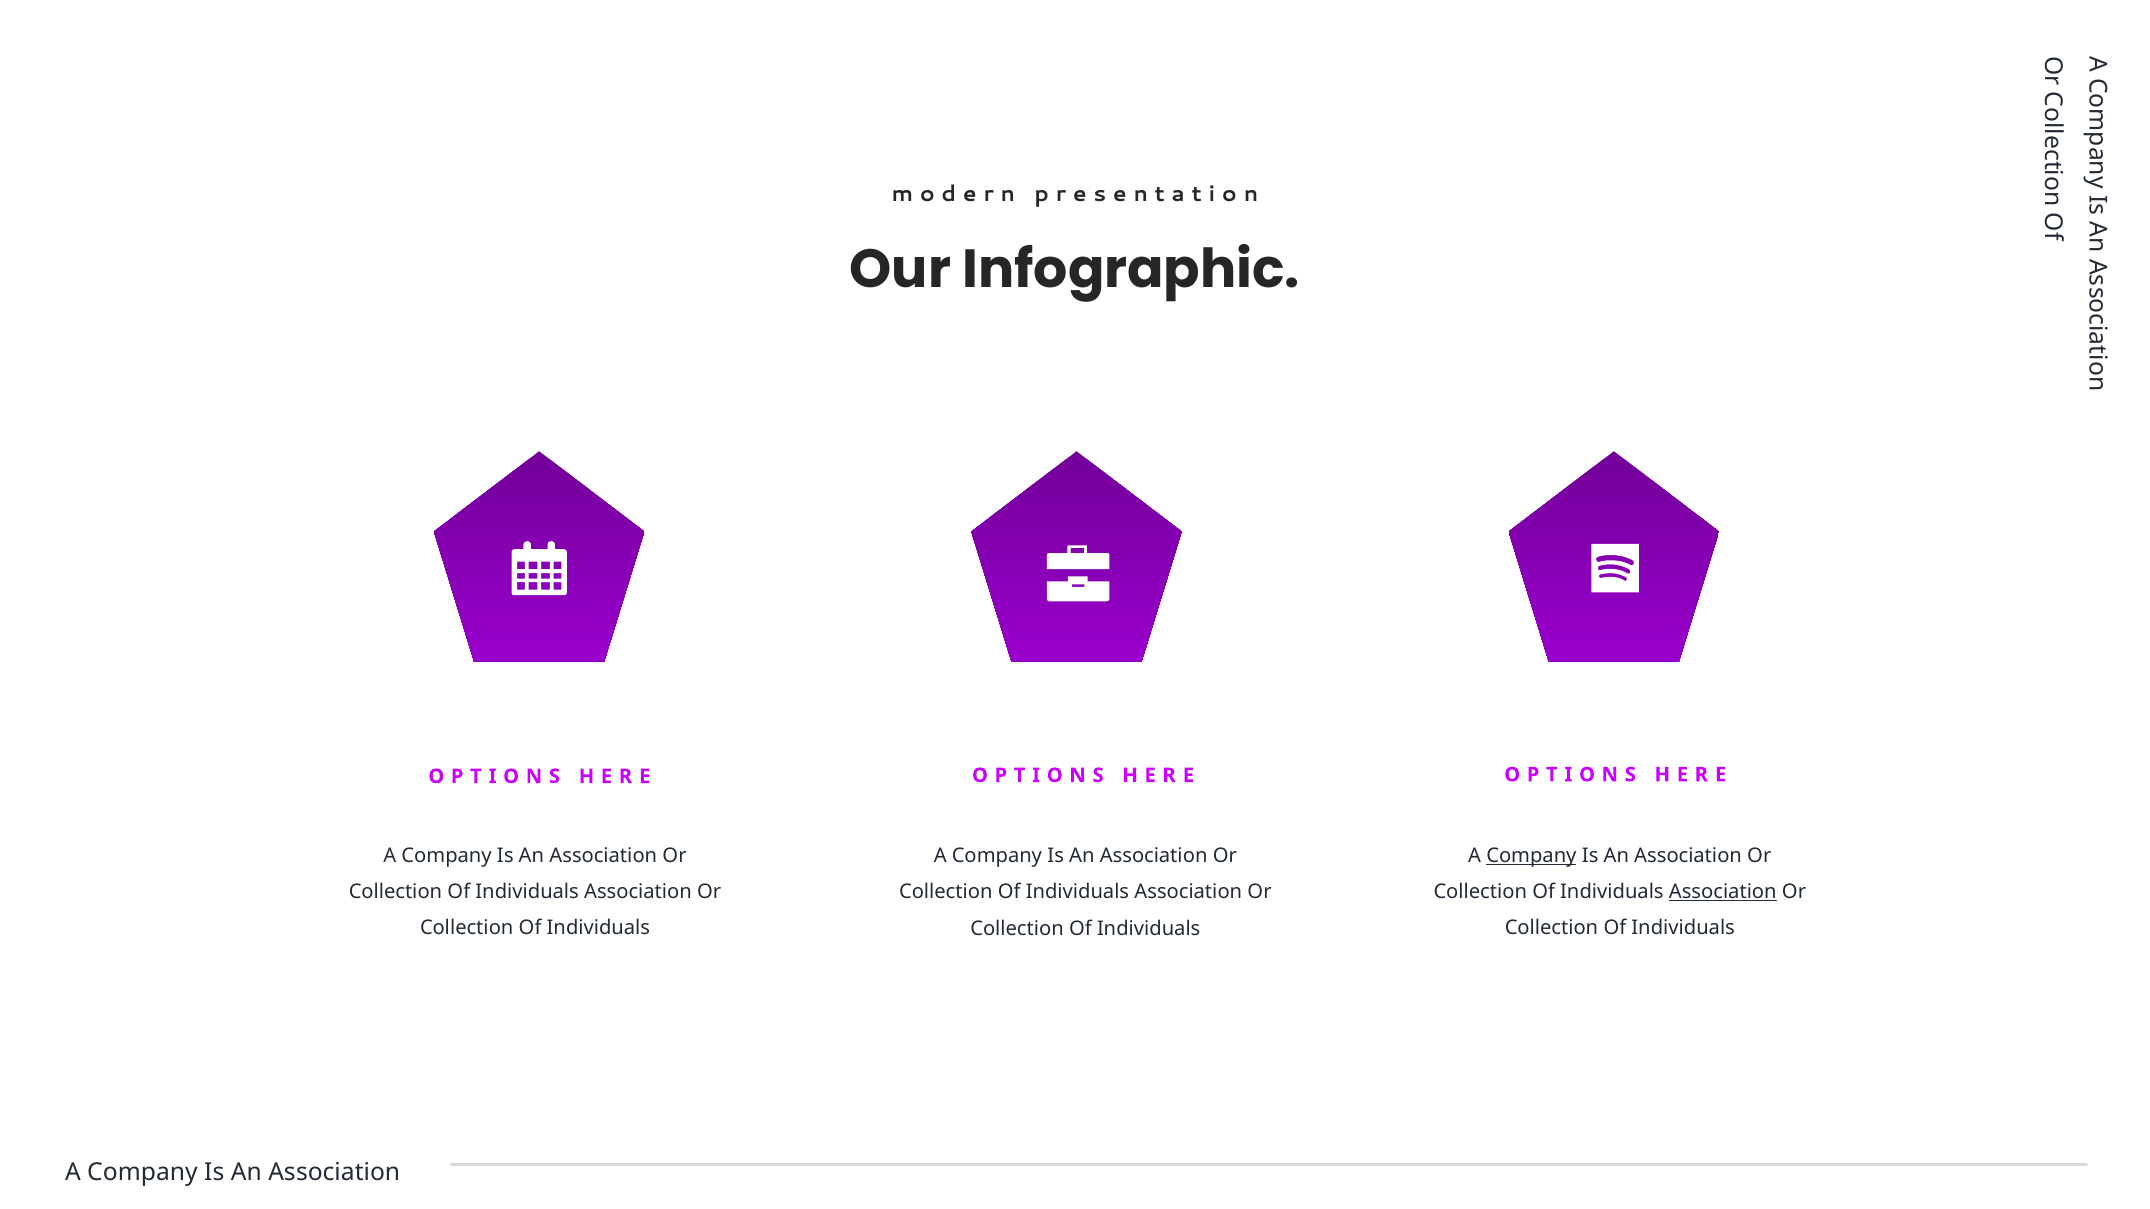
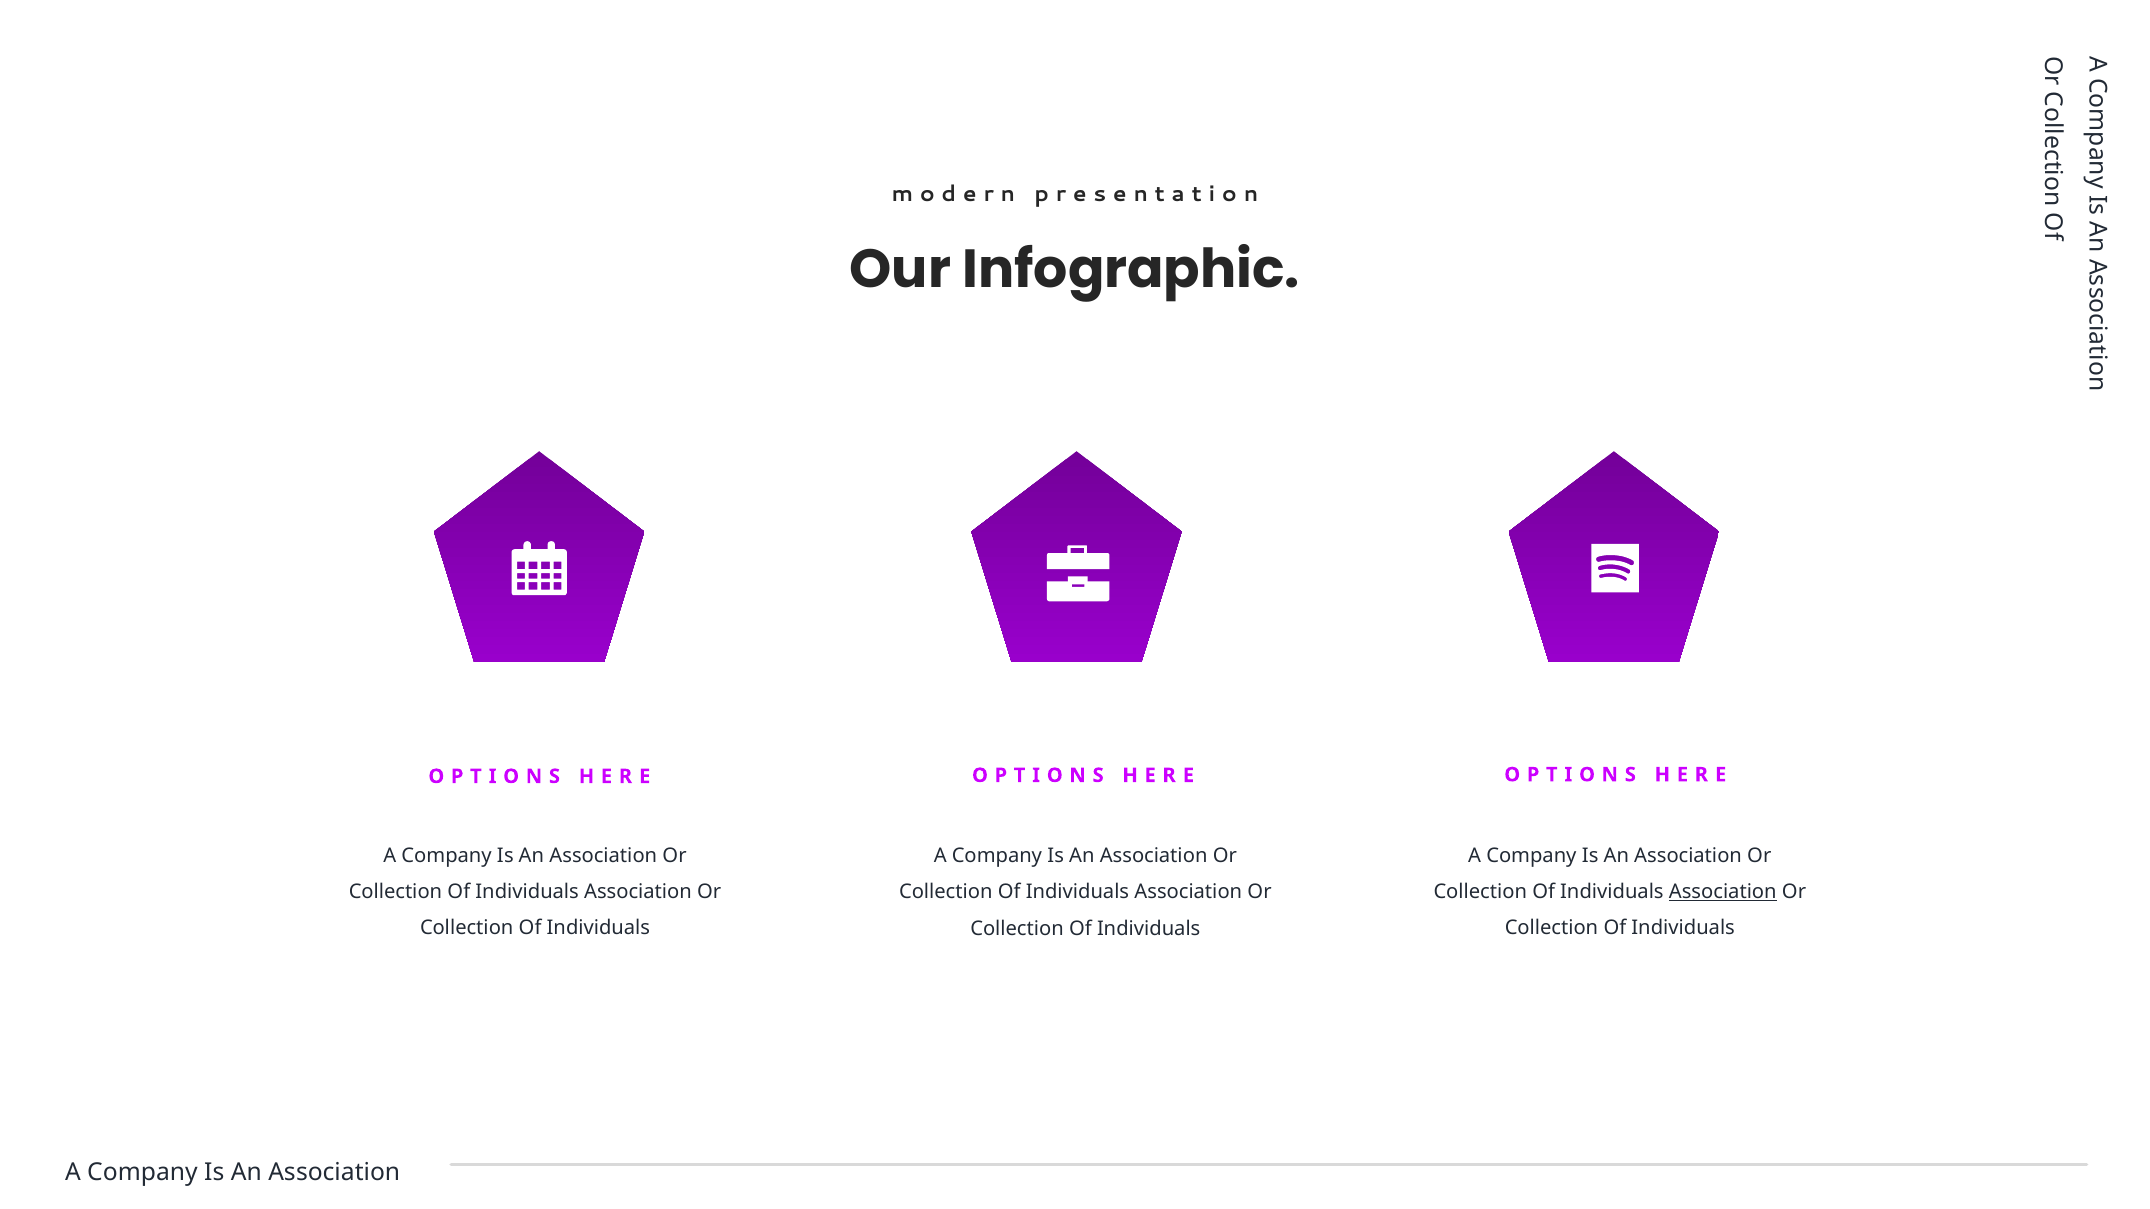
Company at (1531, 856) underline: present -> none
